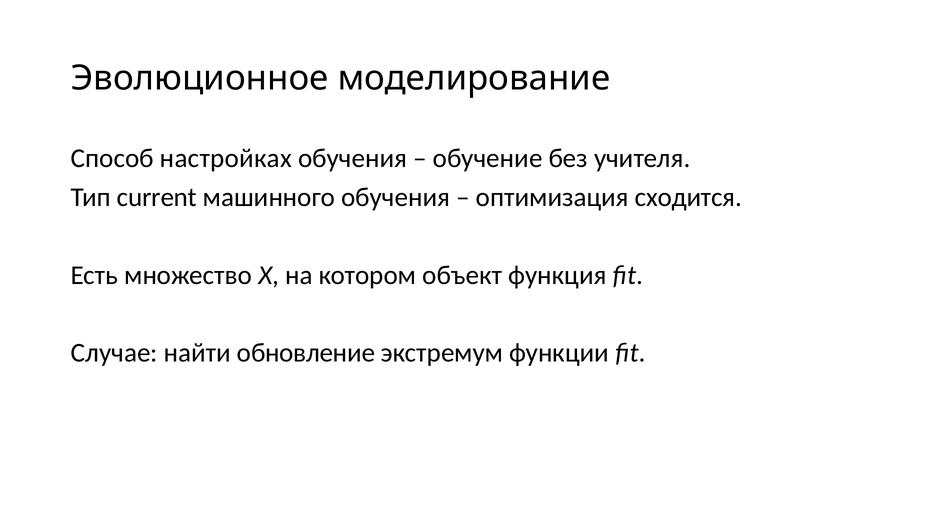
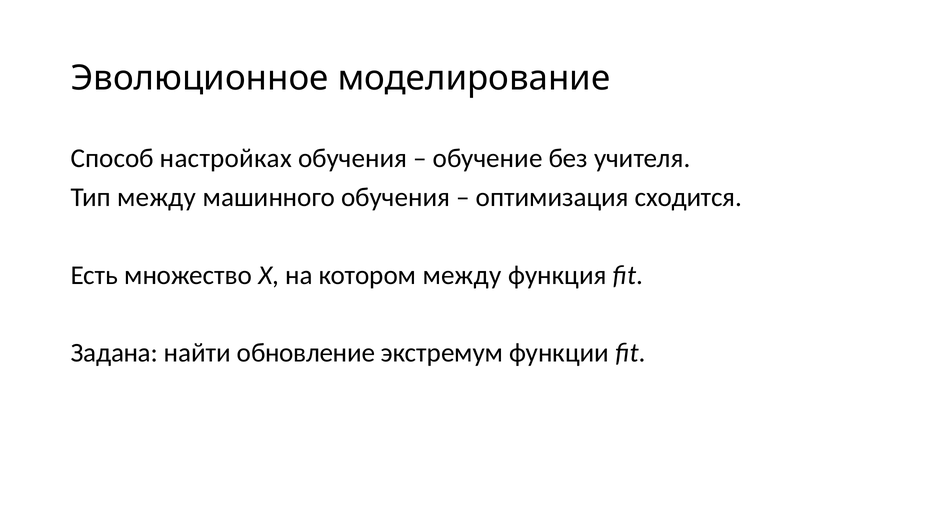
Тип current: current -> между
котором объект: объект -> между
Случае: Случае -> Задана
